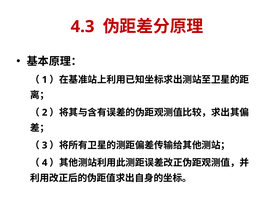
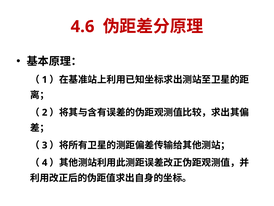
4.3: 4.3 -> 4.6
